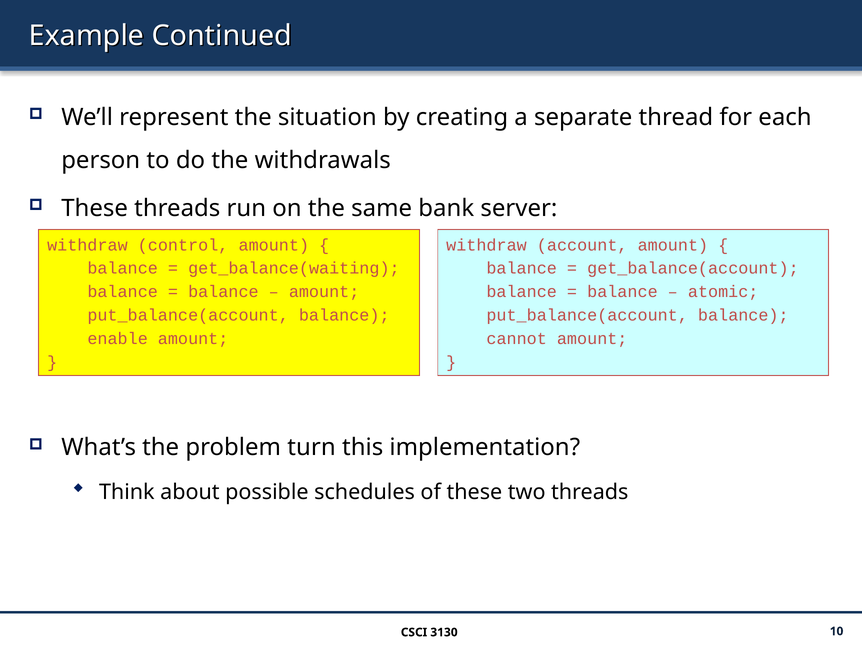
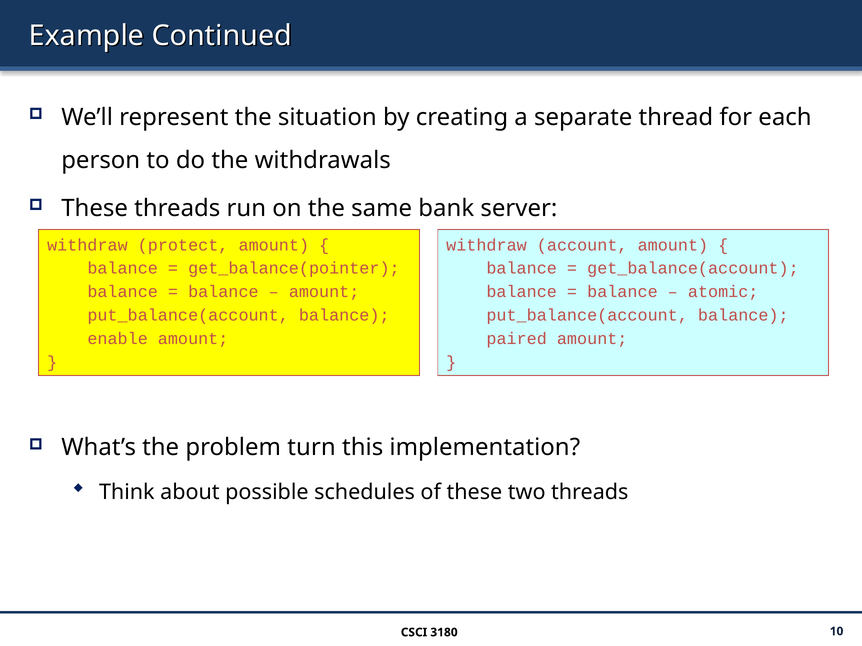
control: control -> protect
get_balance(waiting: get_balance(waiting -> get_balance(pointer
cannot: cannot -> paired
3130: 3130 -> 3180
